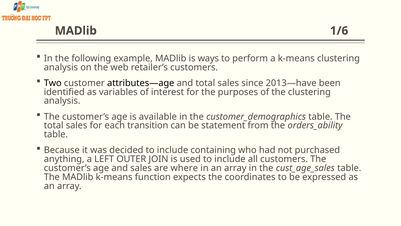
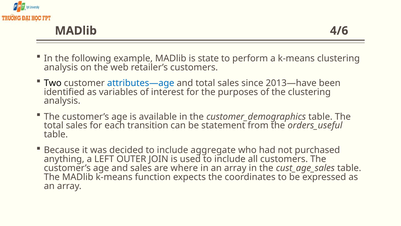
1/6: 1/6 -> 4/6
ways: ways -> state
attributes—age colour: black -> blue
orders_ability: orders_ability -> orders_useful
containing: containing -> aggregate
